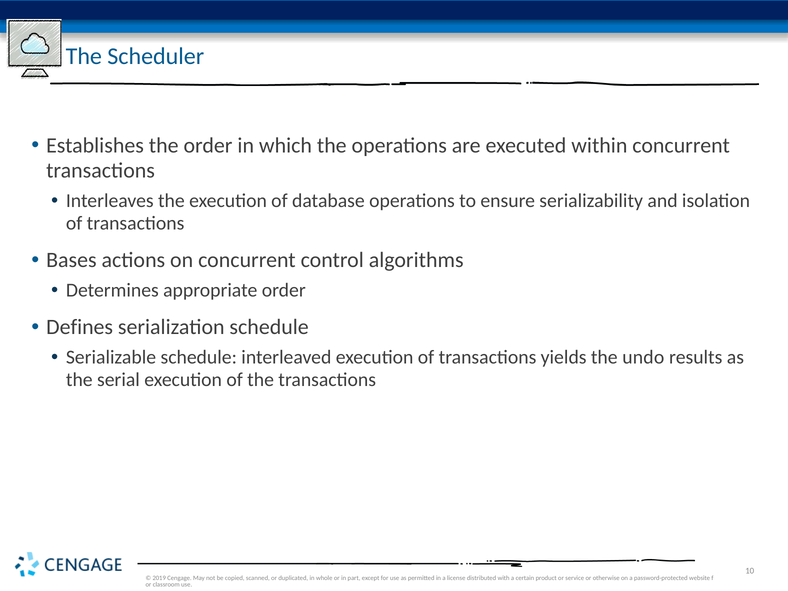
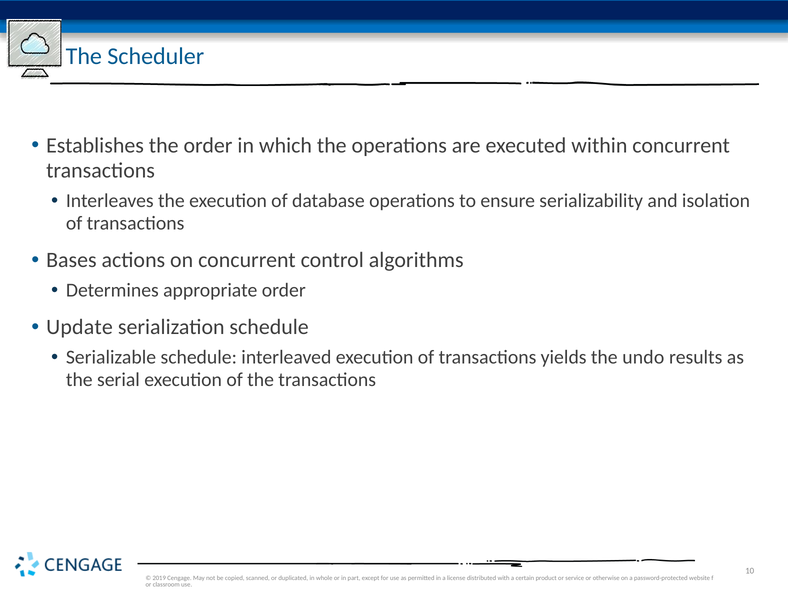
Defines: Defines -> Update
